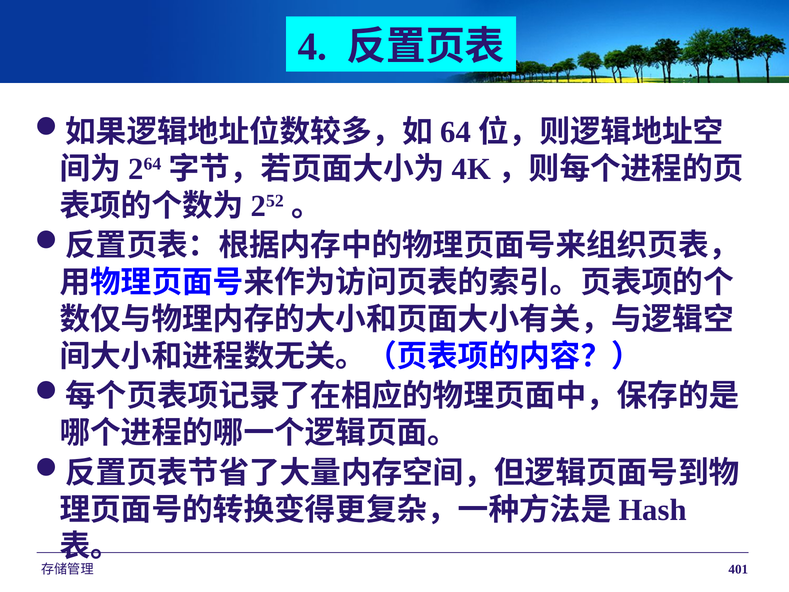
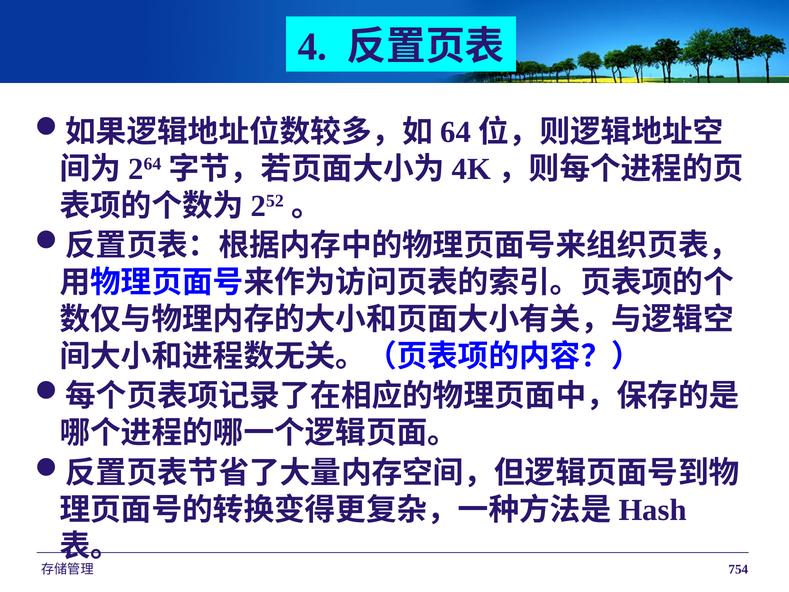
401: 401 -> 754
